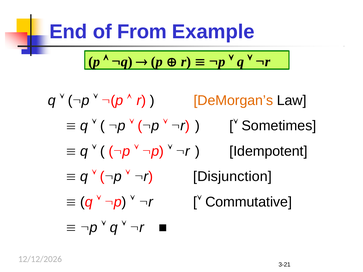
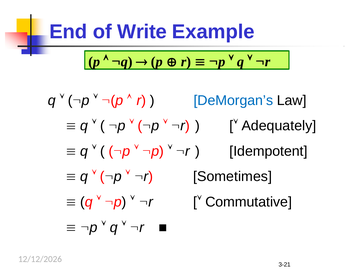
From: From -> Write
DeMorgan’s colour: orange -> blue
Sometimes: Sometimes -> Adequately
Disjunction: Disjunction -> Sometimes
